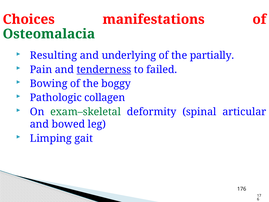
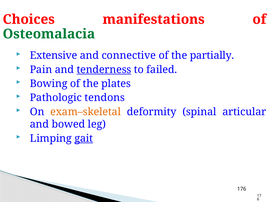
Resulting: Resulting -> Extensive
underlying: underlying -> connective
boggy: boggy -> plates
collagen: collagen -> tendons
exam–skeletal colour: green -> orange
gait underline: none -> present
